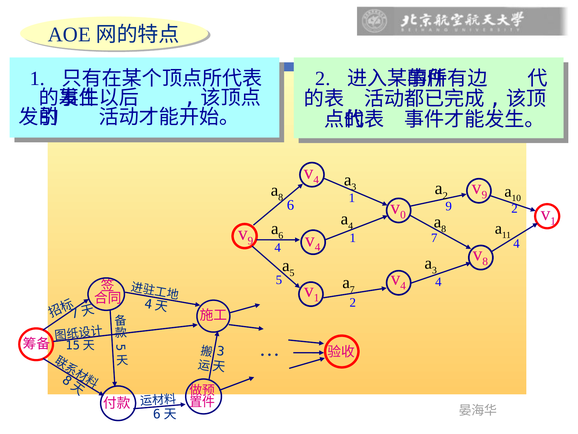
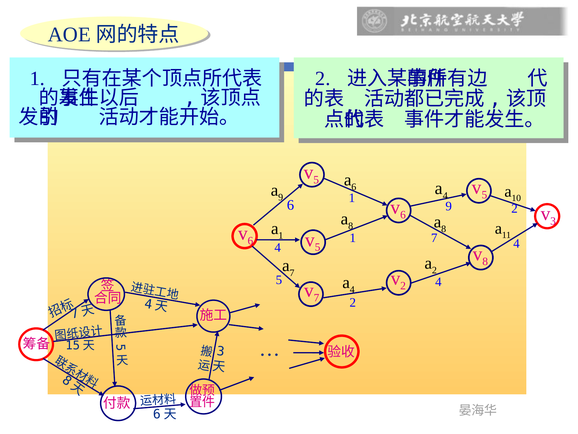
4 at (316, 180): 4 -> 5
3 at (354, 187): 3 -> 6
9 at (484, 195): 9 -> 5
2 at (445, 196): 2 -> 4
8 at (281, 197): 8 -> 9
0 at (403, 215): 0 -> 6
1 at (553, 221): 1 -> 3
4 at (351, 226): 4 -> 8
6 at (281, 235): 6 -> 1
9 at (250, 241): 9 -> 6
4 at (318, 247): 4 -> 5
3 at (434, 270): 3 -> 2
5 at (292, 272): 5 -> 7
4 at (403, 286): 4 -> 2
7 at (352, 289): 7 -> 4
1 at (316, 298): 1 -> 7
